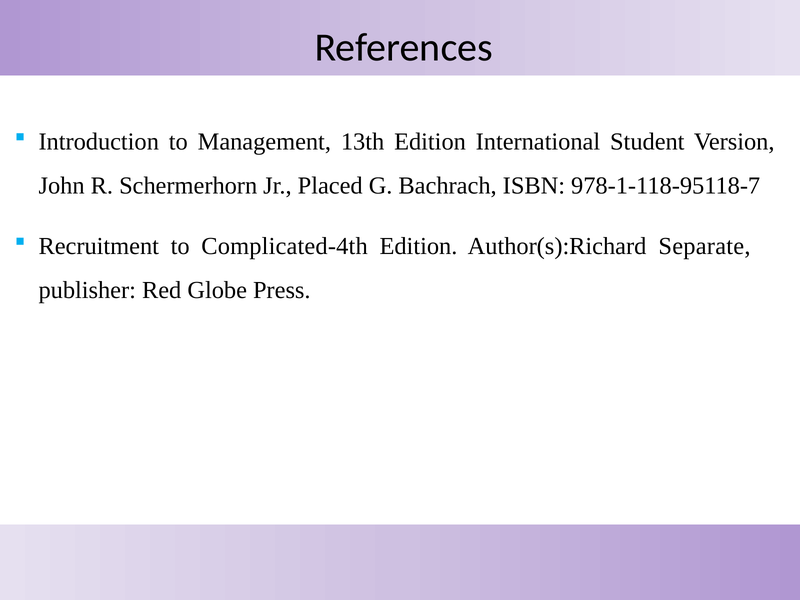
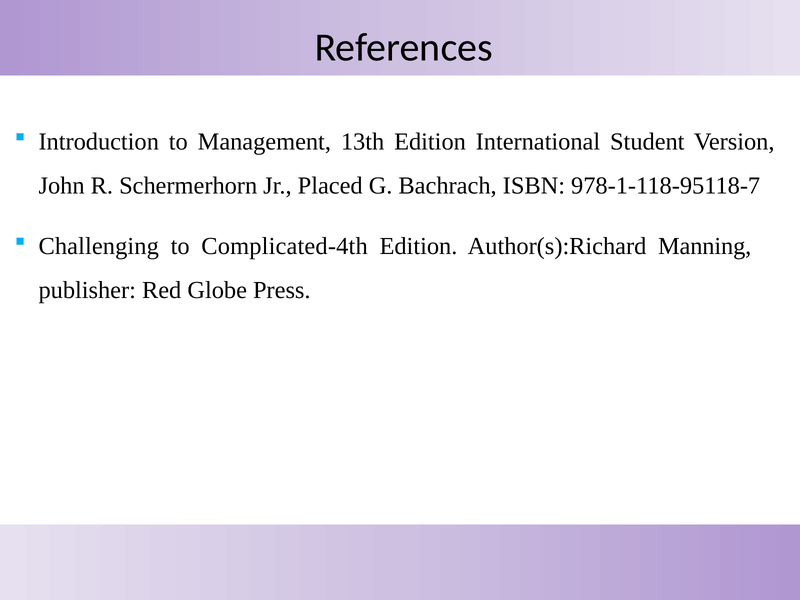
Recruitment: Recruitment -> Challenging
Separate: Separate -> Manning
